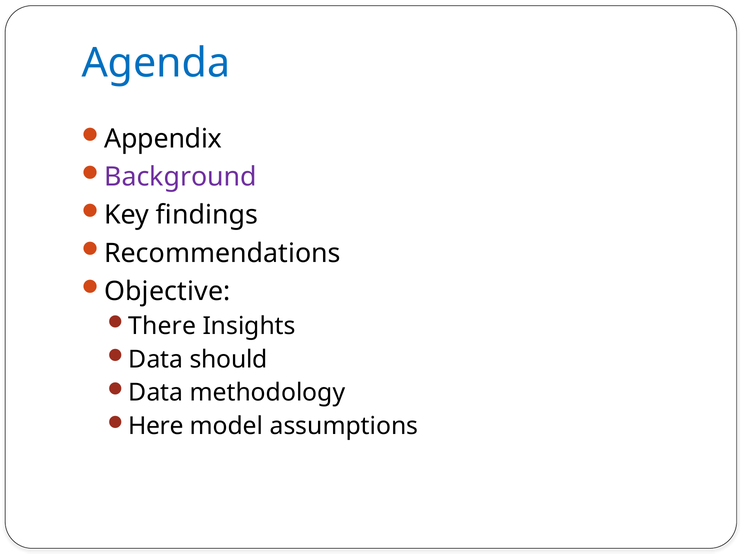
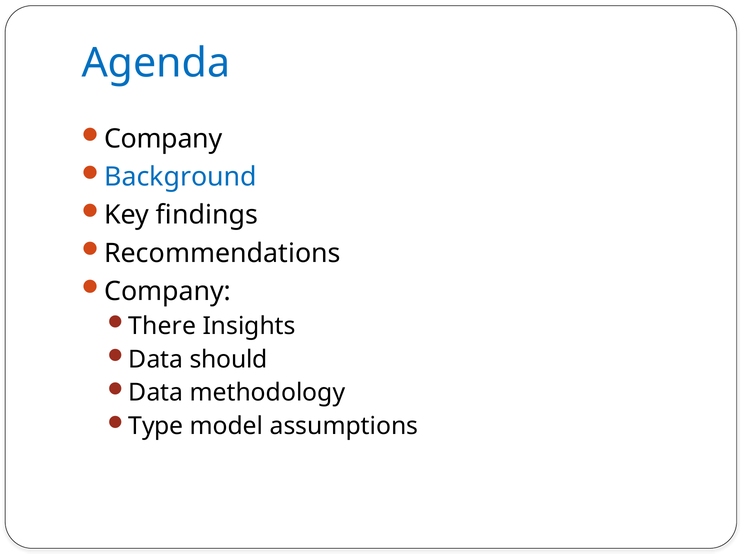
Appendix at (163, 139): Appendix -> Company
Background colour: purple -> blue
Objective at (167, 292): Objective -> Company
Here: Here -> Type
